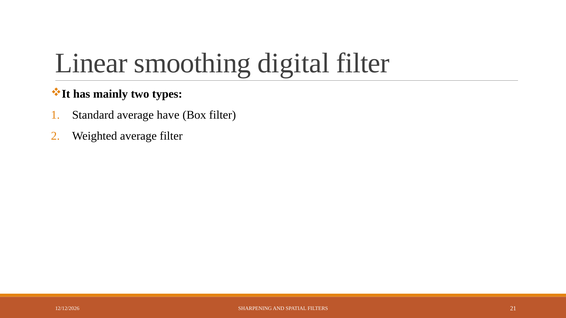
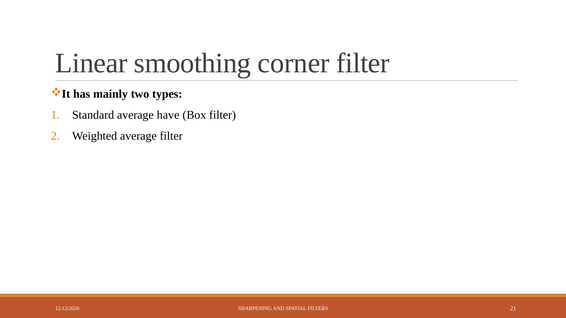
digital: digital -> corner
